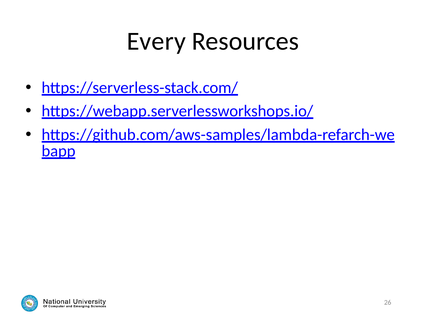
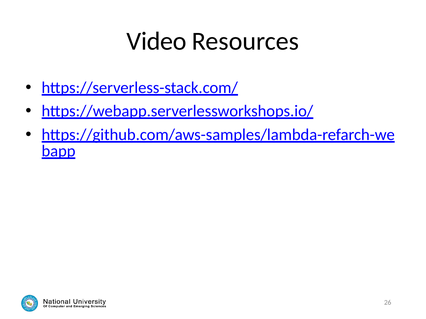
Every: Every -> Video
